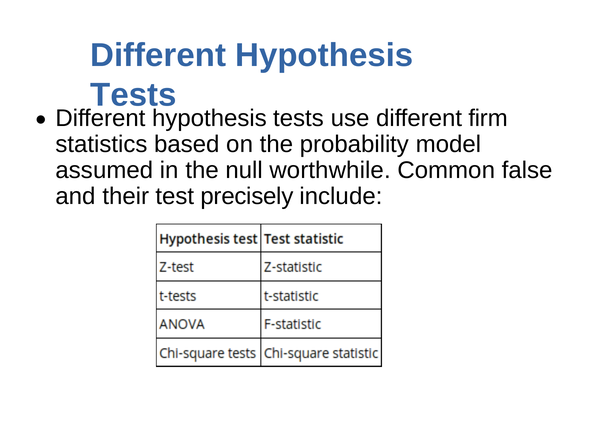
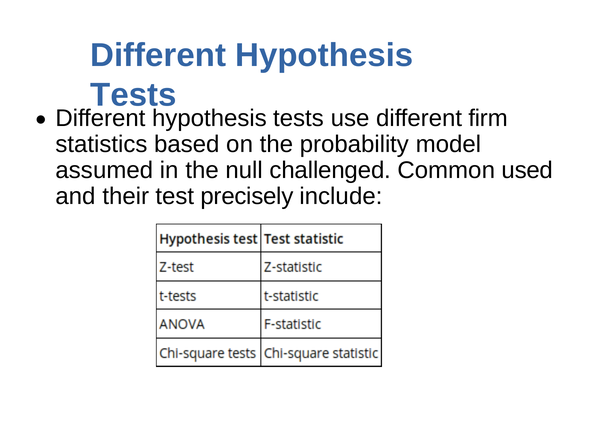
worthwhile: worthwhile -> challenged
false: false -> used
